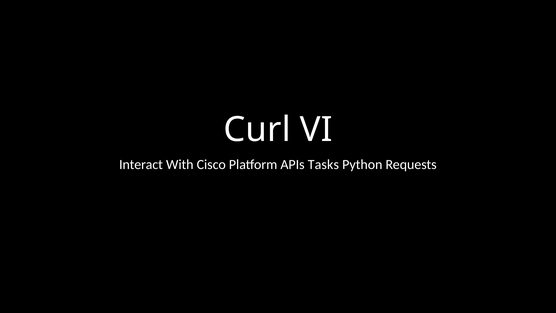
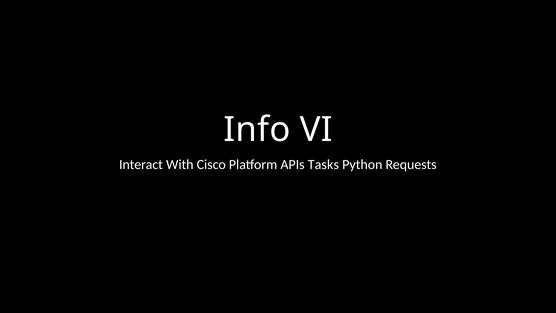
Curl: Curl -> Info
